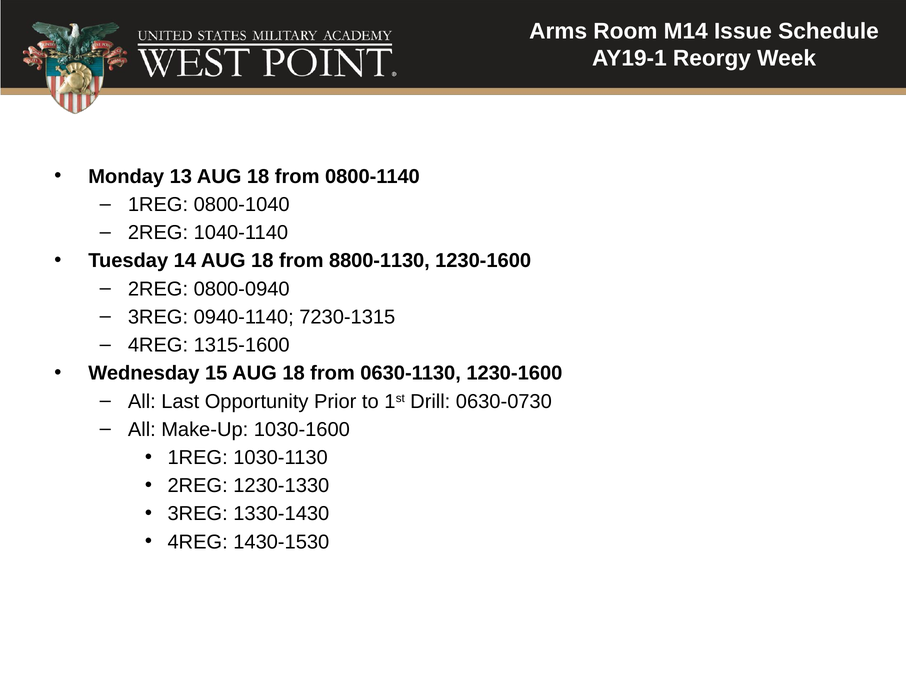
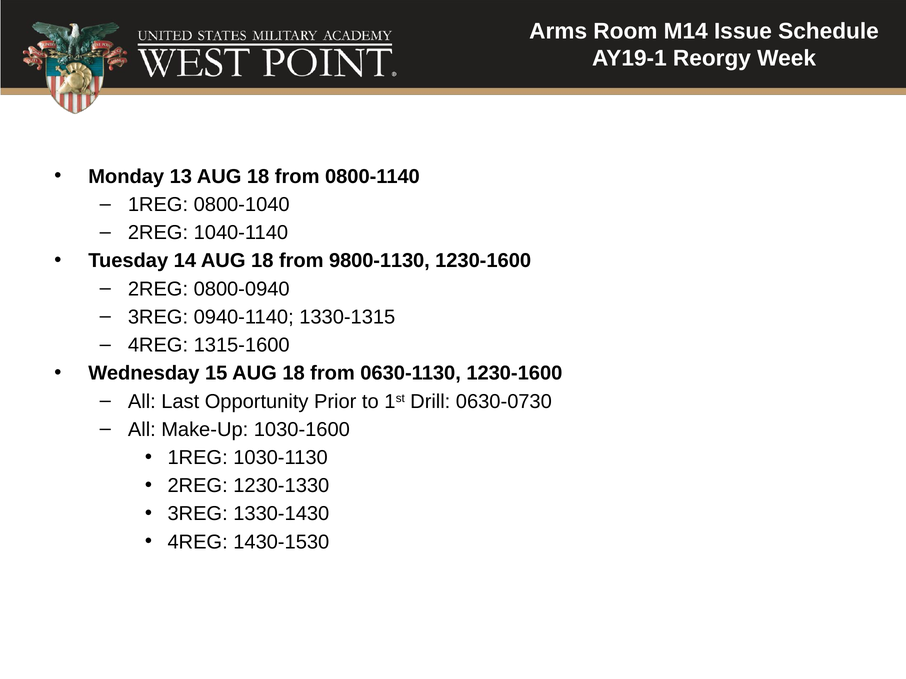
8800-1130: 8800-1130 -> 9800-1130
7230-1315: 7230-1315 -> 1330-1315
